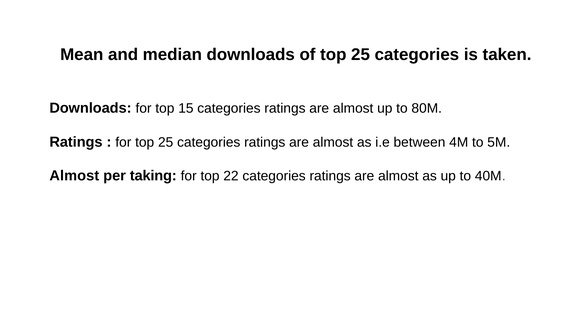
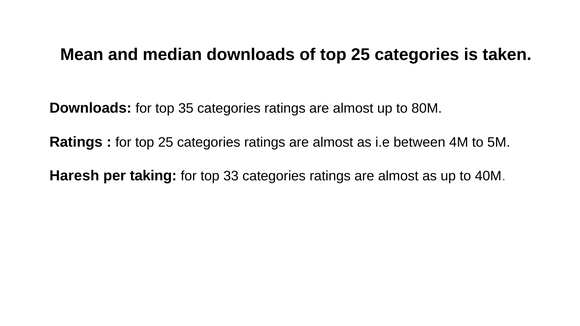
15: 15 -> 35
Almost at (74, 176): Almost -> Haresh
22: 22 -> 33
